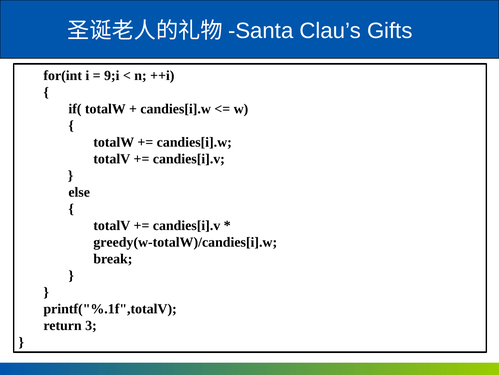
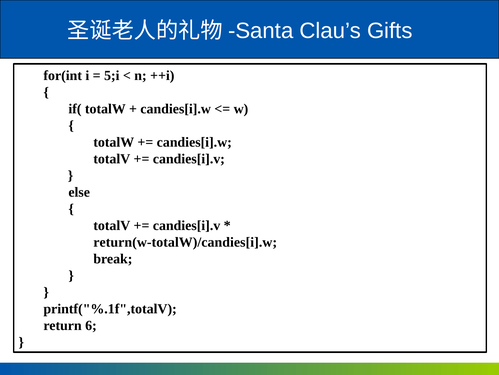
9;i: 9;i -> 5;i
greedy(w-totalW)/candies[i].w: greedy(w-totalW)/candies[i].w -> return(w-totalW)/candies[i].w
3: 3 -> 6
